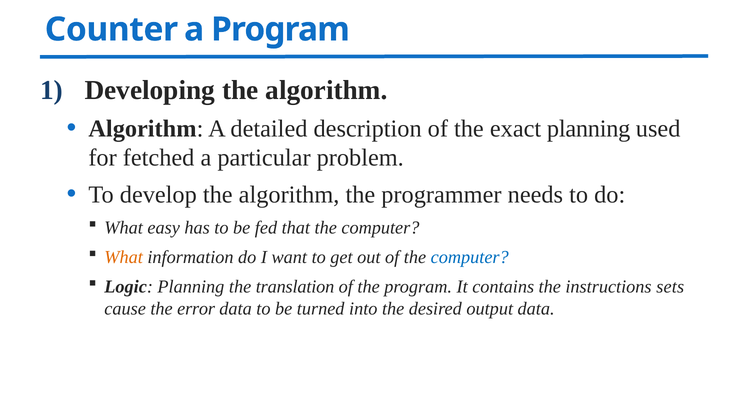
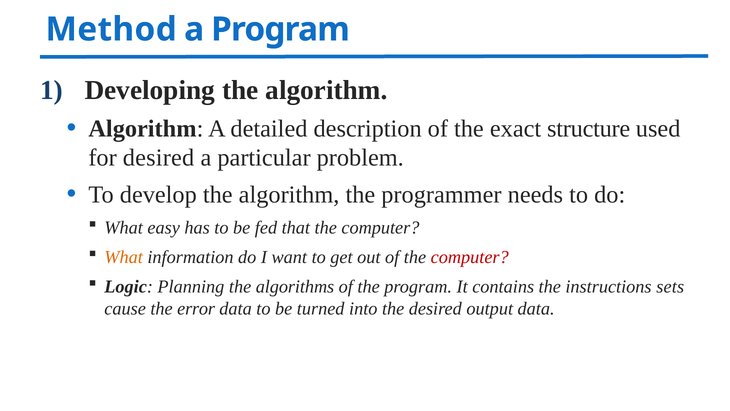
Counter: Counter -> Method
exact planning: planning -> structure
for fetched: fetched -> desired
computer at (470, 257) colour: blue -> red
translation: translation -> algorithms
